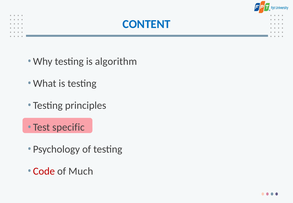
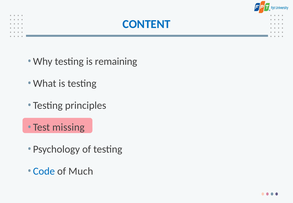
algorithm: algorithm -> remaining
specific: specific -> missing
Code colour: red -> blue
